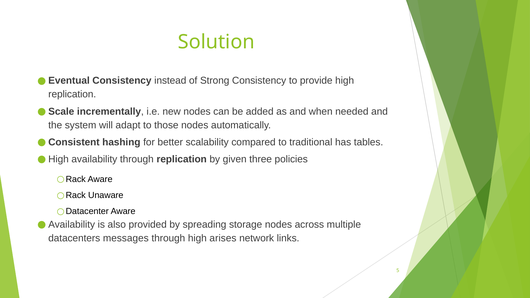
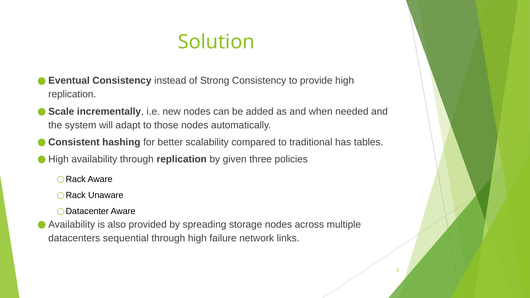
messages: messages -> sequential
arises: arises -> failure
